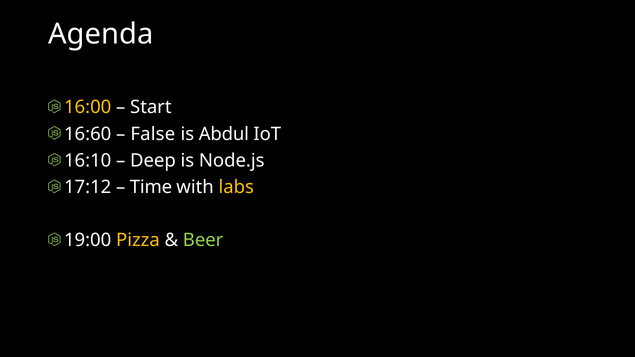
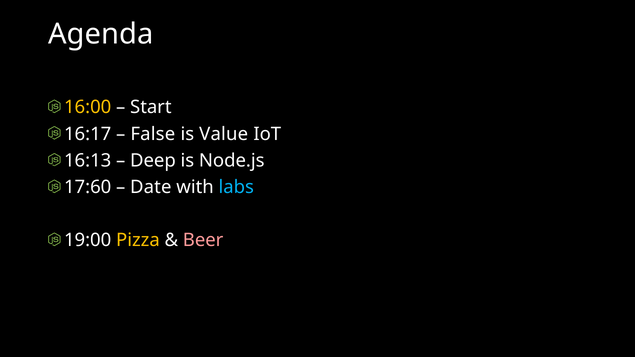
16:60: 16:60 -> 16:17
Abdul: Abdul -> Value
16:10: 16:10 -> 16:13
17:12: 17:12 -> 17:60
Time: Time -> Date
labs colour: yellow -> light blue
Beer colour: light green -> pink
